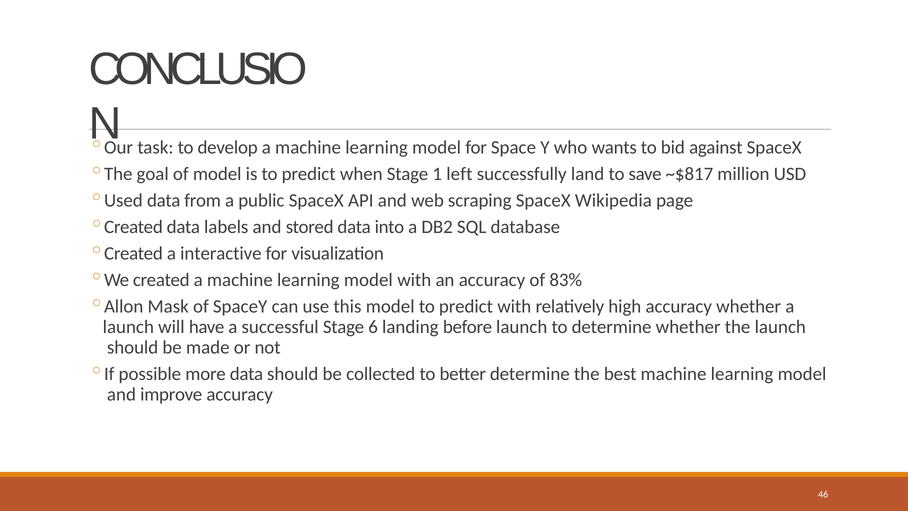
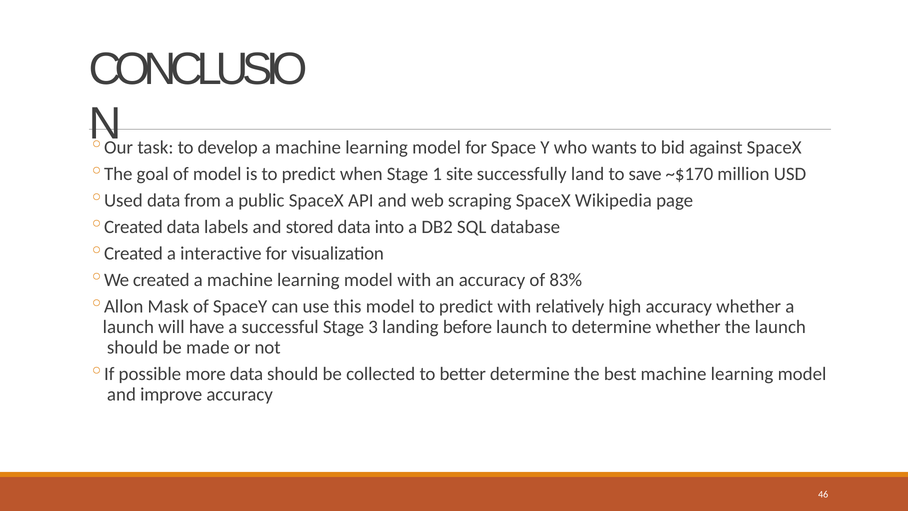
left: left -> site
~$817: ~$817 -> ~$170
6: 6 -> 3
